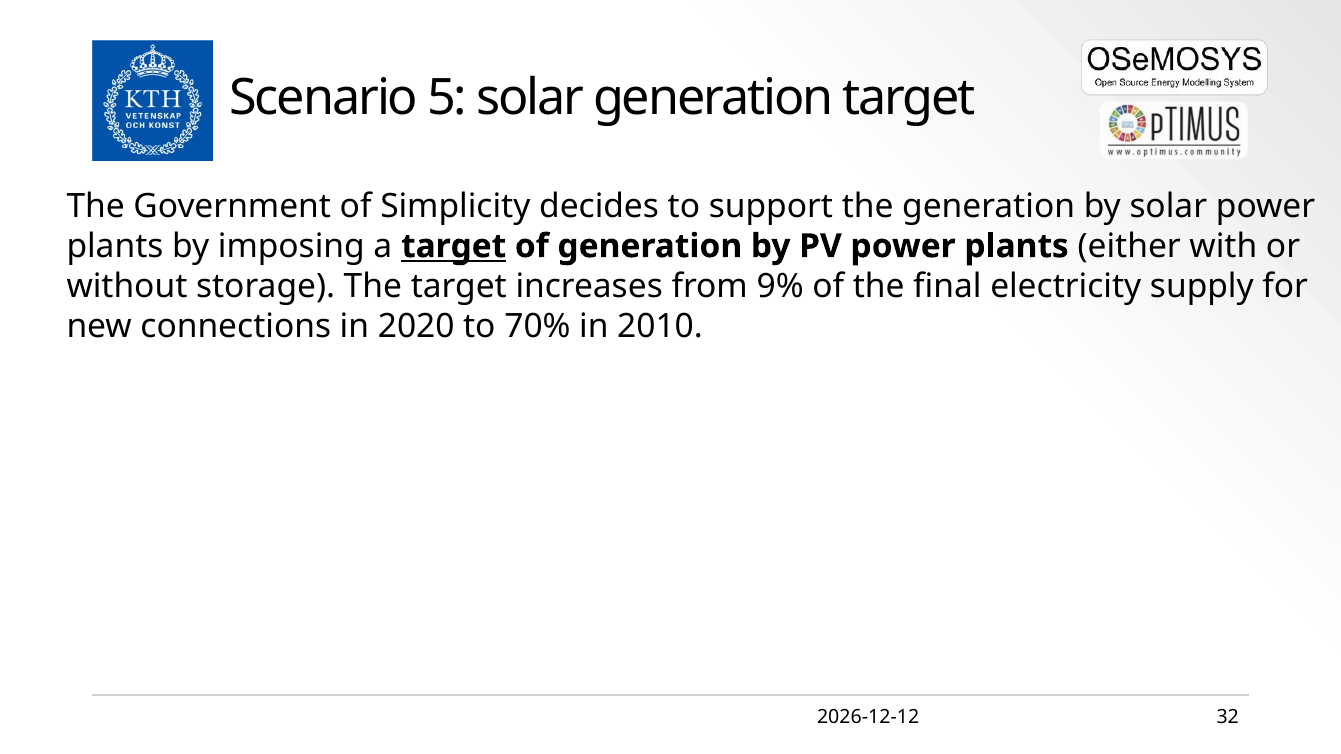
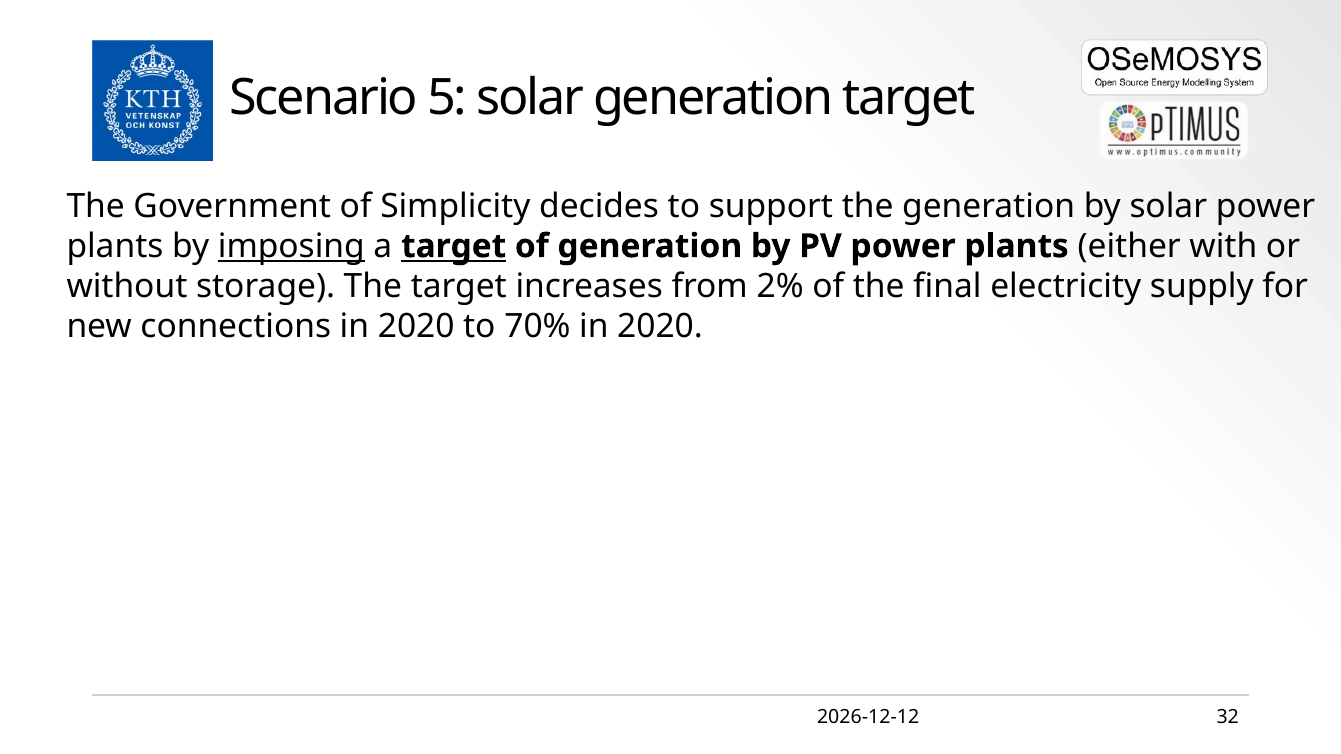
imposing underline: none -> present
9%: 9% -> 2%
70% in 2010: 2010 -> 2020
